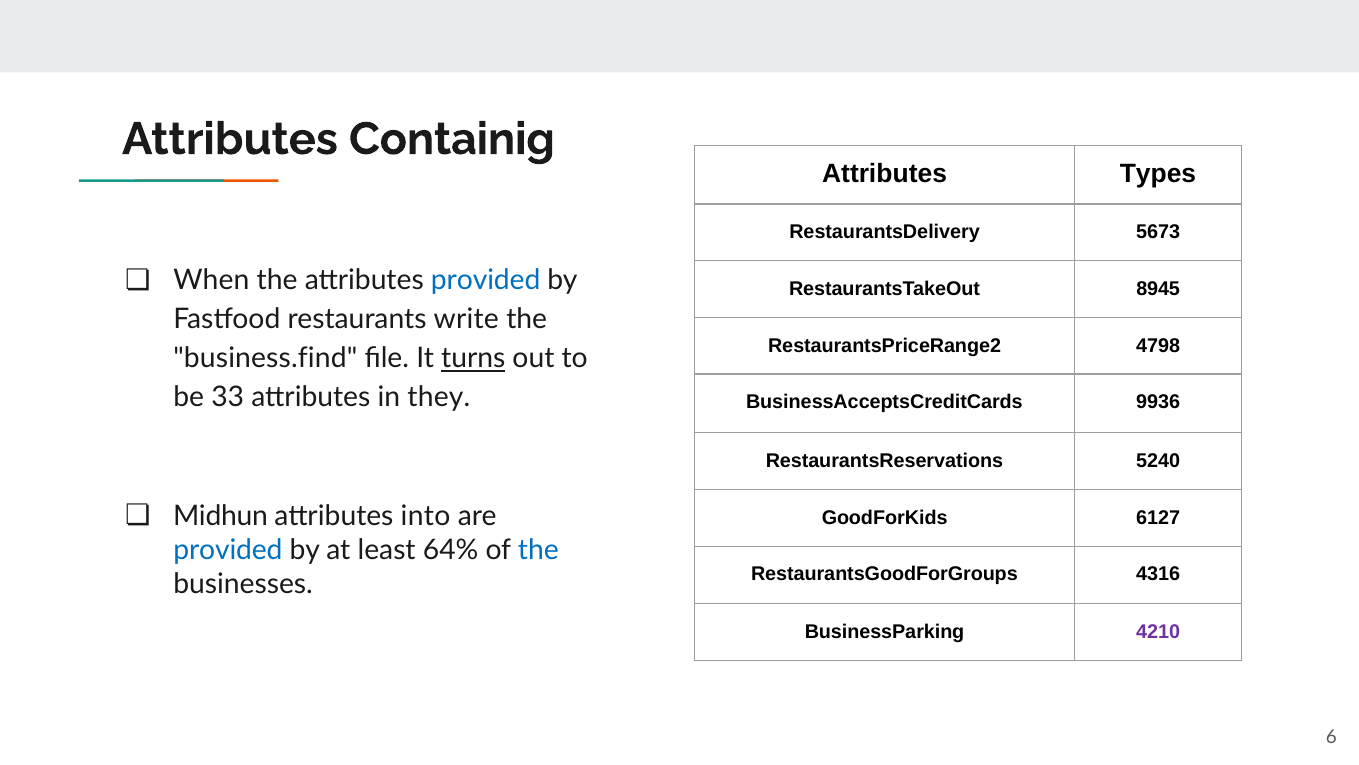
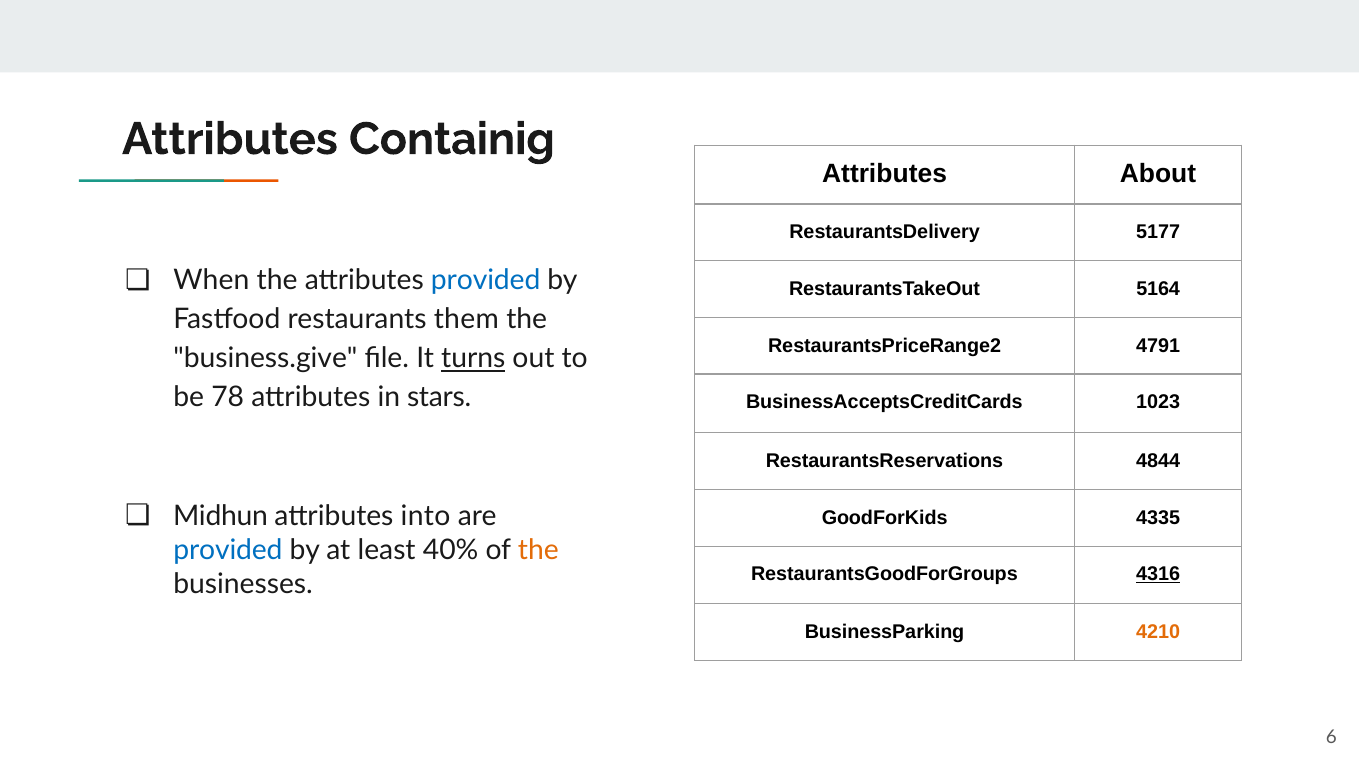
Types: Types -> About
5673: 5673 -> 5177
8945: 8945 -> 5164
write: write -> them
4798: 4798 -> 4791
business.find: business.find -> business.give
33: 33 -> 78
they: they -> stars
9936: 9936 -> 1023
5240: 5240 -> 4844
6127: 6127 -> 4335
64%: 64% -> 40%
the at (538, 550) colour: blue -> orange
4316 underline: none -> present
4210 colour: purple -> orange
